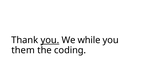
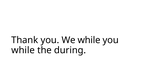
you at (50, 40) underline: present -> none
them at (23, 50): them -> while
coding: coding -> during
